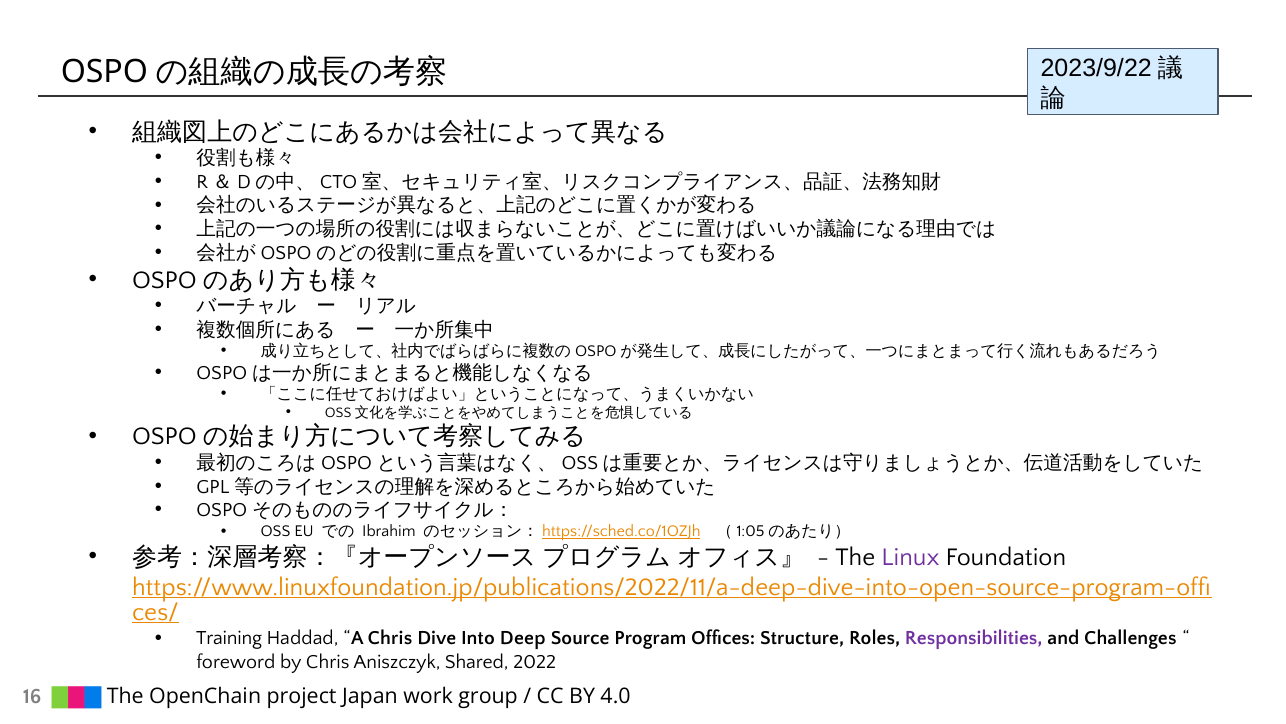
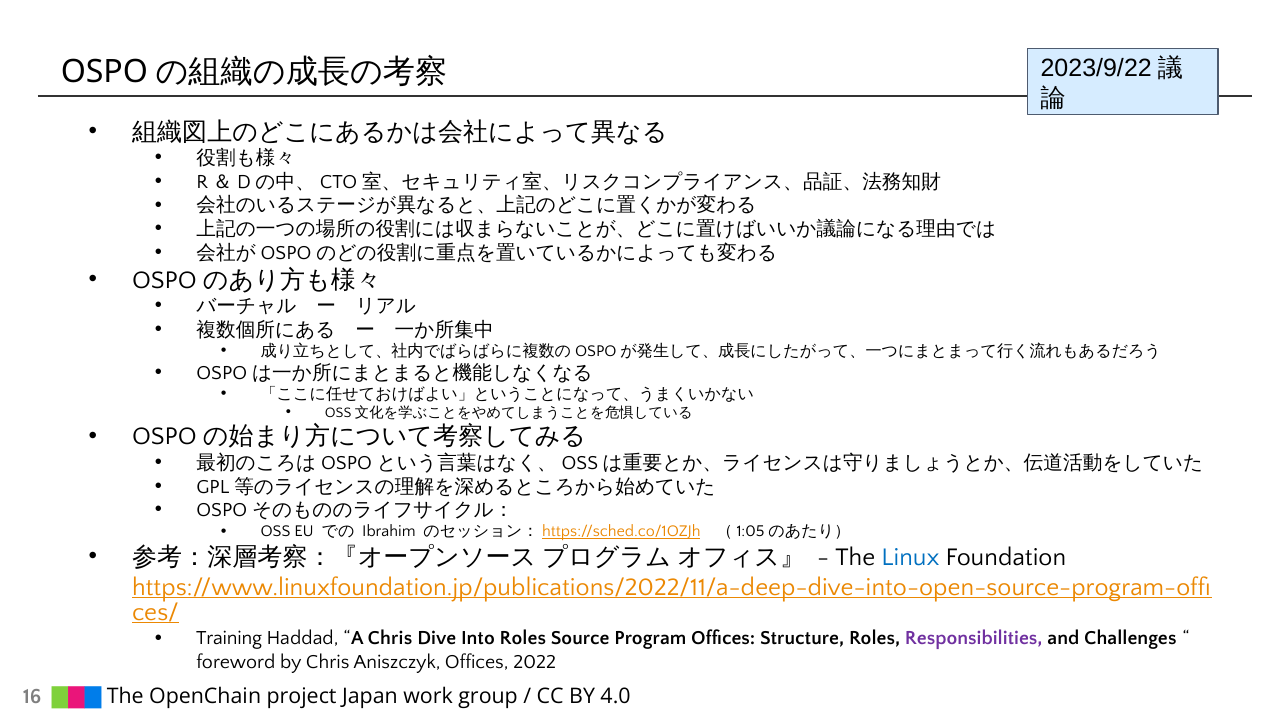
Linux colour: purple -> blue
Into Deep: Deep -> Roles
Aniszczyk Shared: Shared -> Offices
